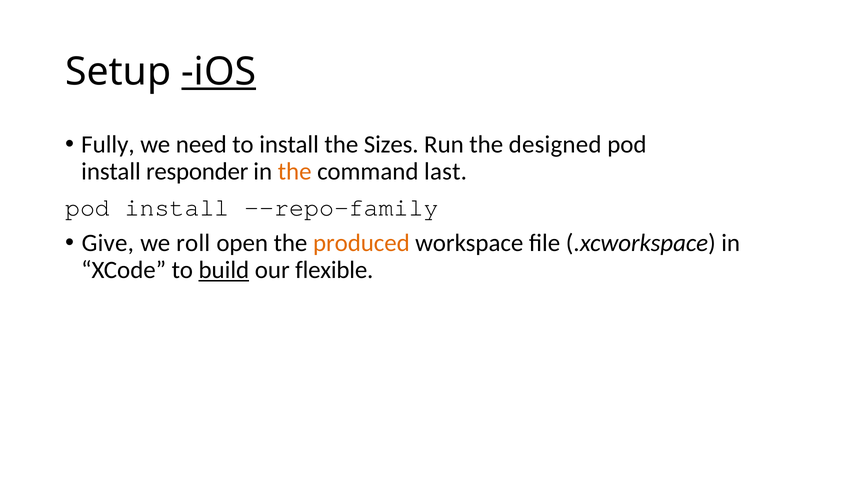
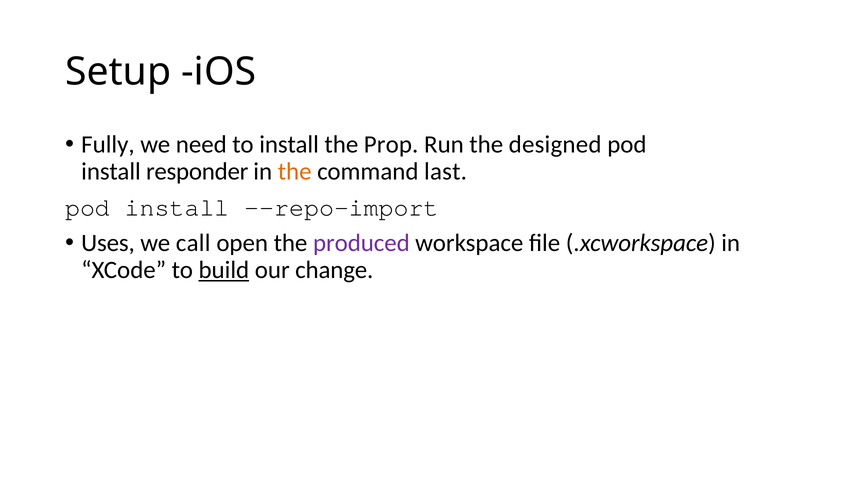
iOS underline: present -> none
Sizes: Sizes -> Prop
--repo-family: --repo-family -> --repo-import
Give: Give -> Uses
roll: roll -> call
produced colour: orange -> purple
flexible: flexible -> change
